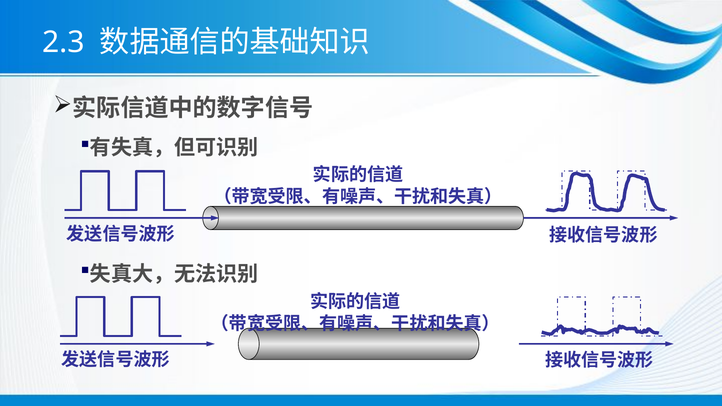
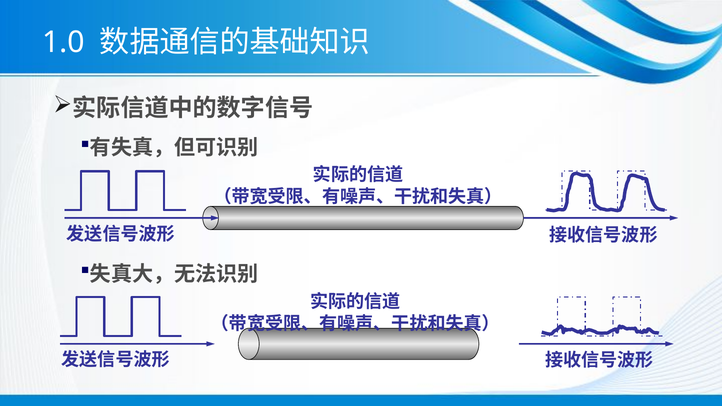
2.3: 2.3 -> 1.0
